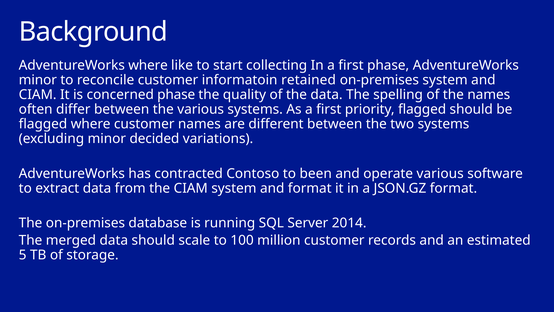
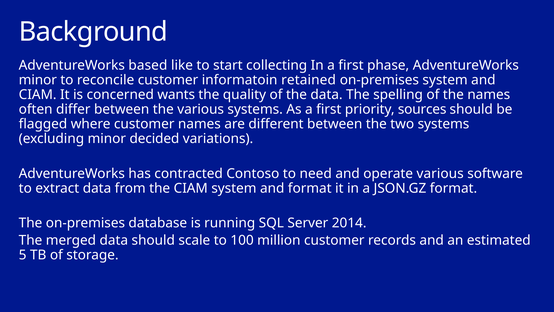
AdventureWorks where: where -> based
concerned phase: phase -> wants
priority flagged: flagged -> sources
been: been -> need
